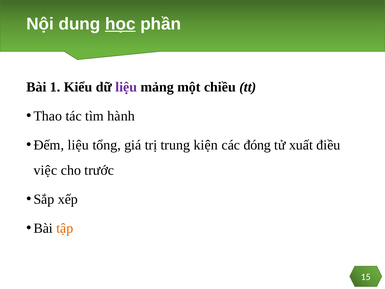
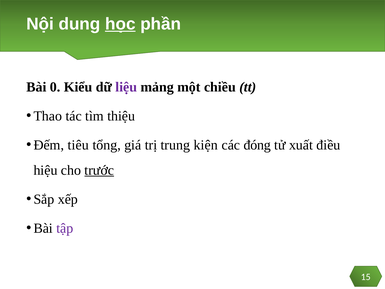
1: 1 -> 0
hành: hành -> thiệu
Đếm liệu: liệu -> tiêu
việc: việc -> hiệu
trước underline: none -> present
tập colour: orange -> purple
